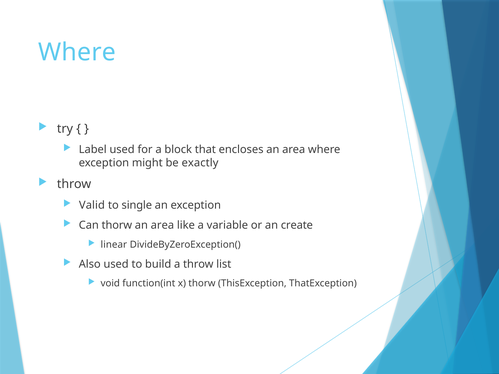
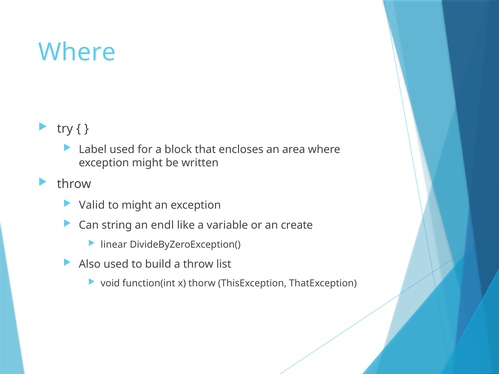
exactly: exactly -> written
to single: single -> might
Can thorw: thorw -> string
area at (162, 225): area -> endl
